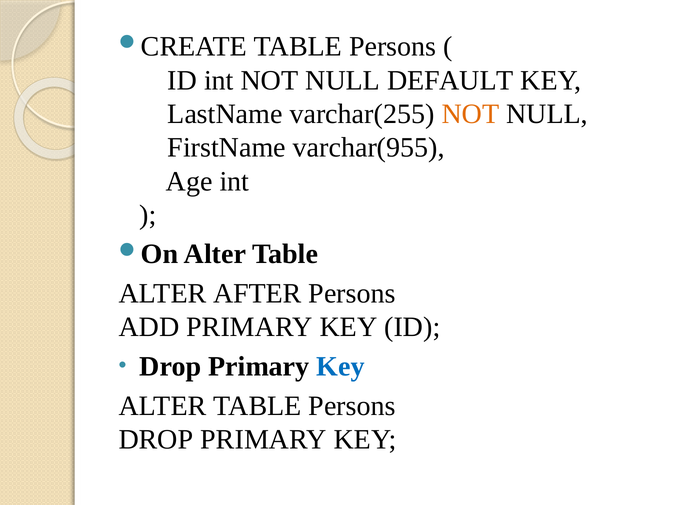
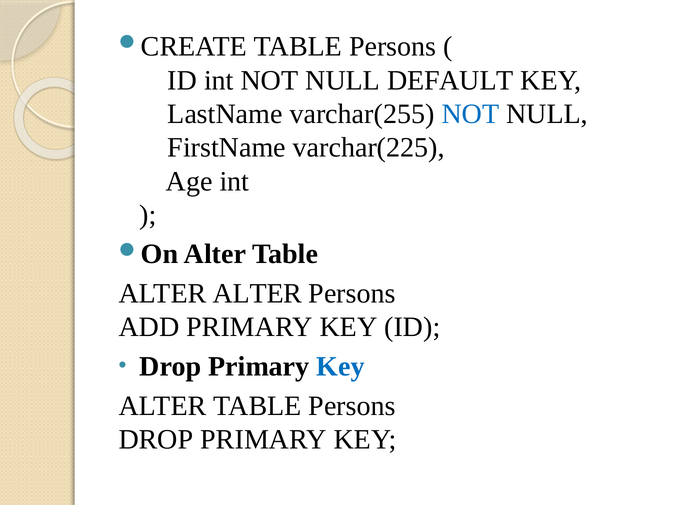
NOT at (470, 114) colour: orange -> blue
varchar(955: varchar(955 -> varchar(225
ALTER AFTER: AFTER -> ALTER
